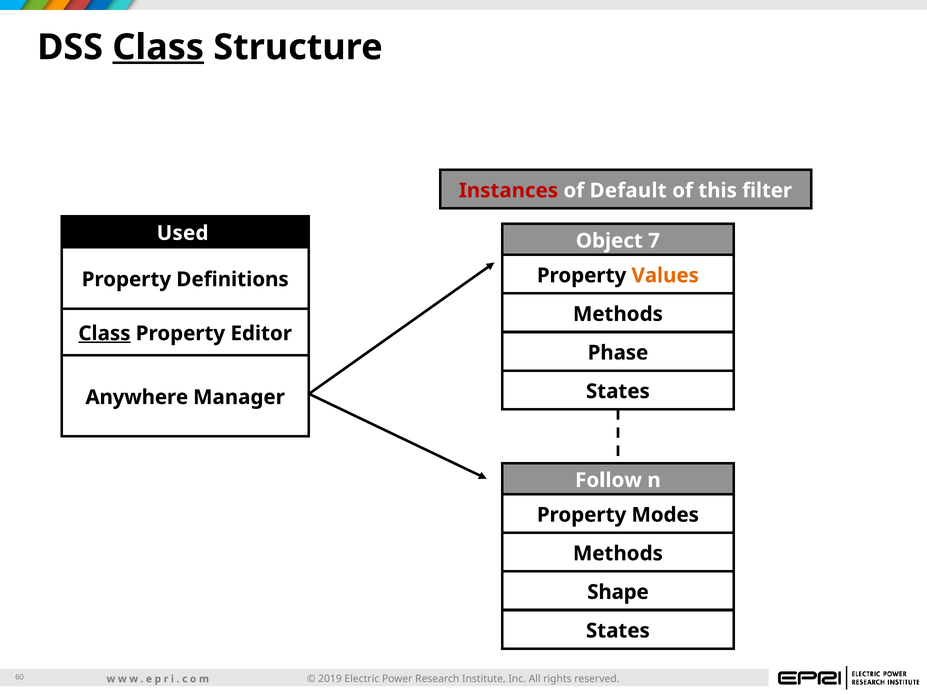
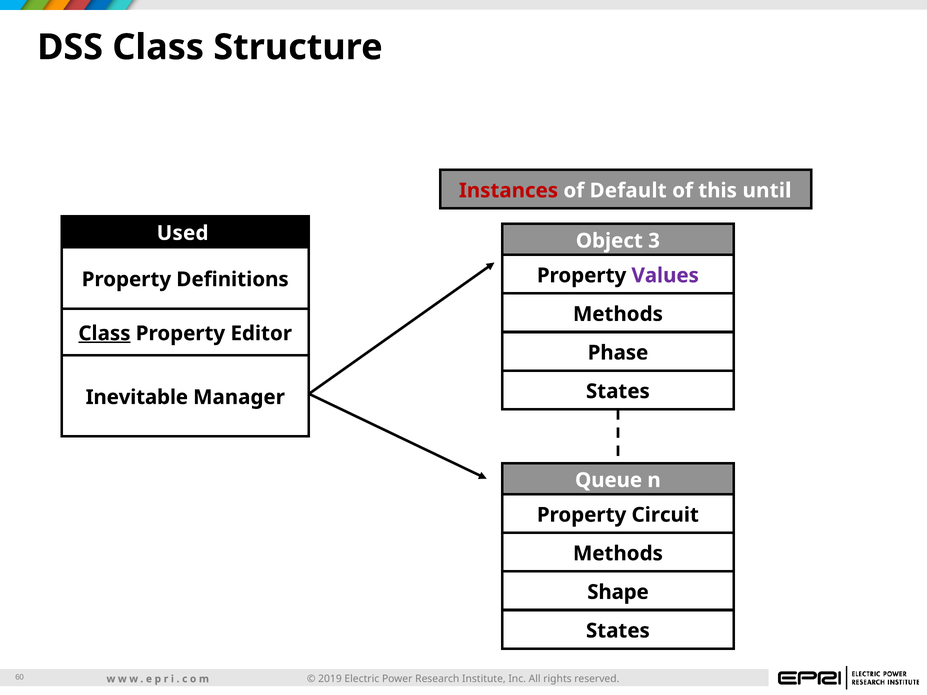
Class at (158, 47) underline: present -> none
filter: filter -> until
7: 7 -> 3
Values colour: orange -> purple
Anywhere: Anywhere -> Inevitable
Follow: Follow -> Queue
Modes: Modes -> Circuit
